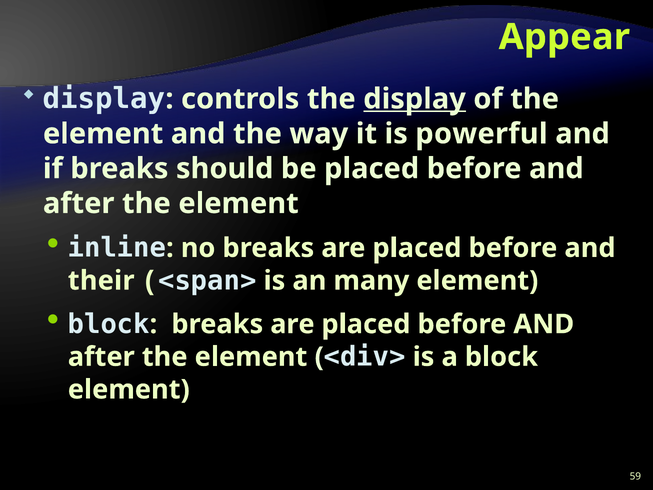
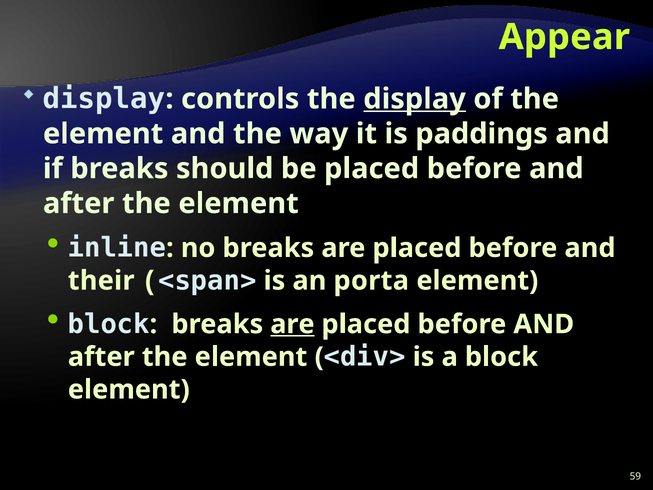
powerful: powerful -> paddings
many: many -> porta
are at (292, 324) underline: none -> present
